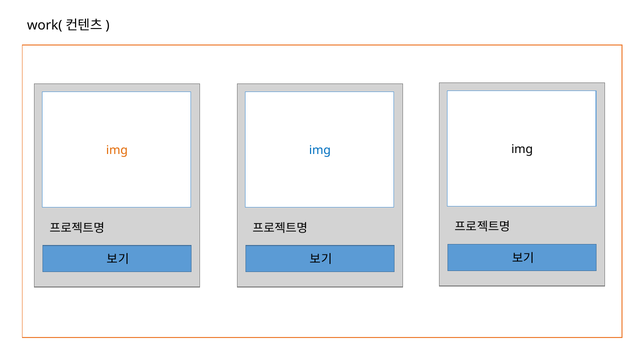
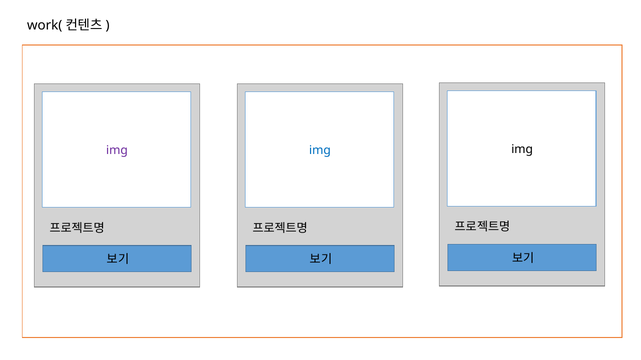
img at (117, 151) colour: orange -> purple
